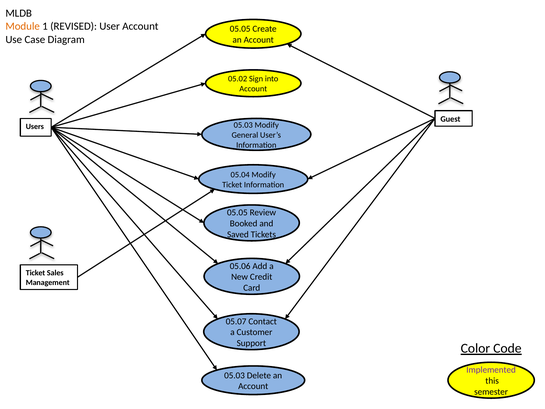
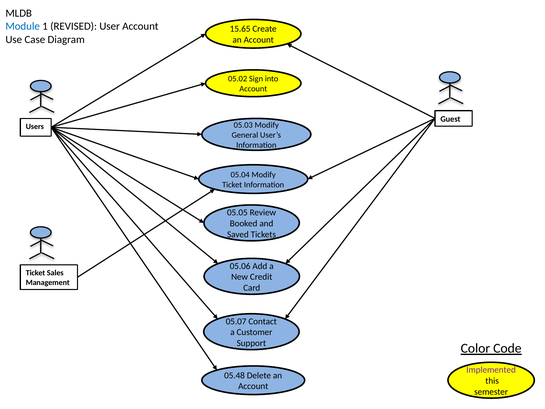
Module colour: orange -> blue
05.05 at (240, 29): 05.05 -> 15.65
05.03 at (235, 375): 05.03 -> 05.48
